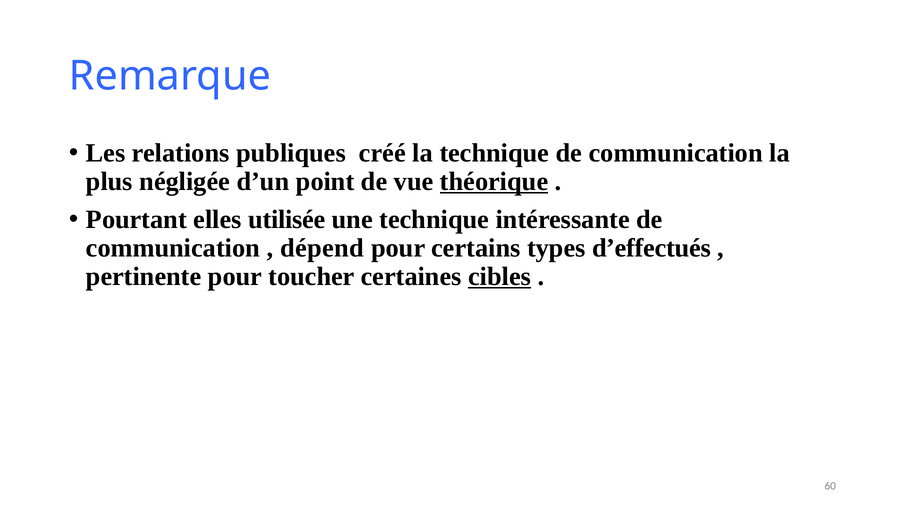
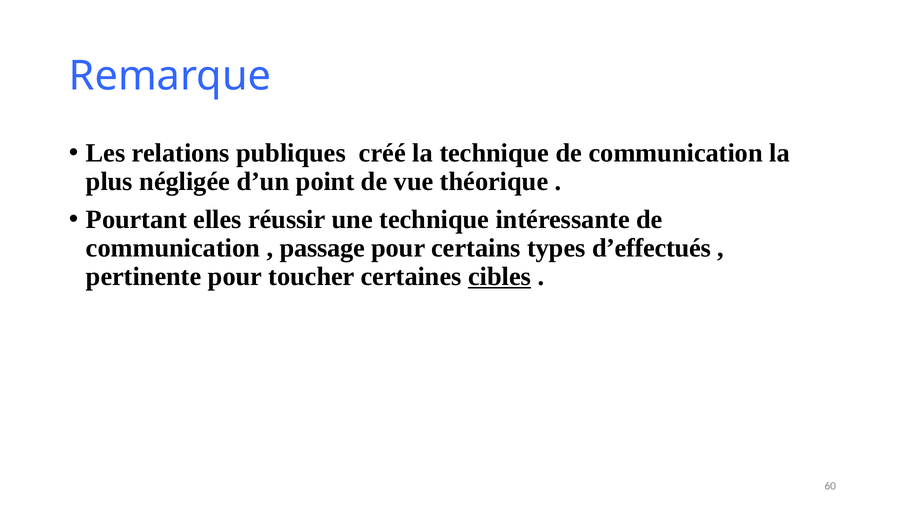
théorique underline: present -> none
utilisée: utilisée -> réussir
dépend: dépend -> passage
